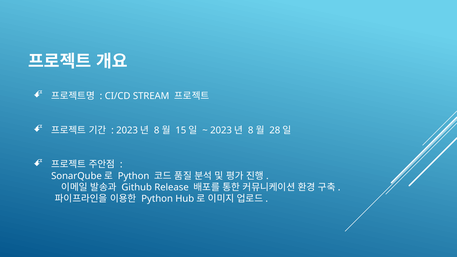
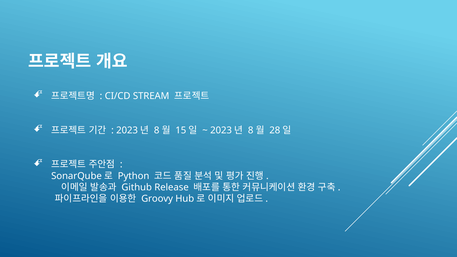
Python at (157, 199): Python -> Groovy
